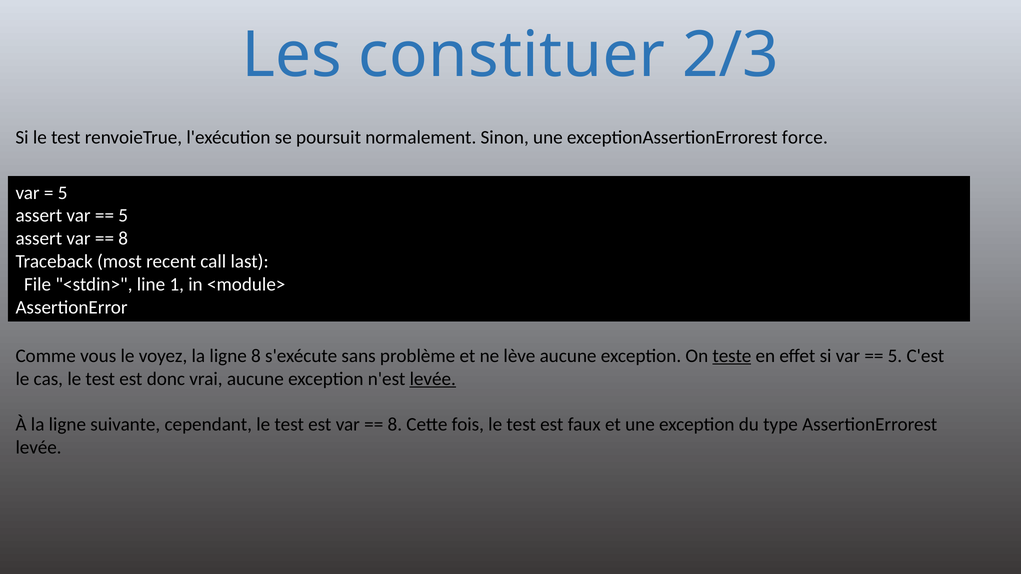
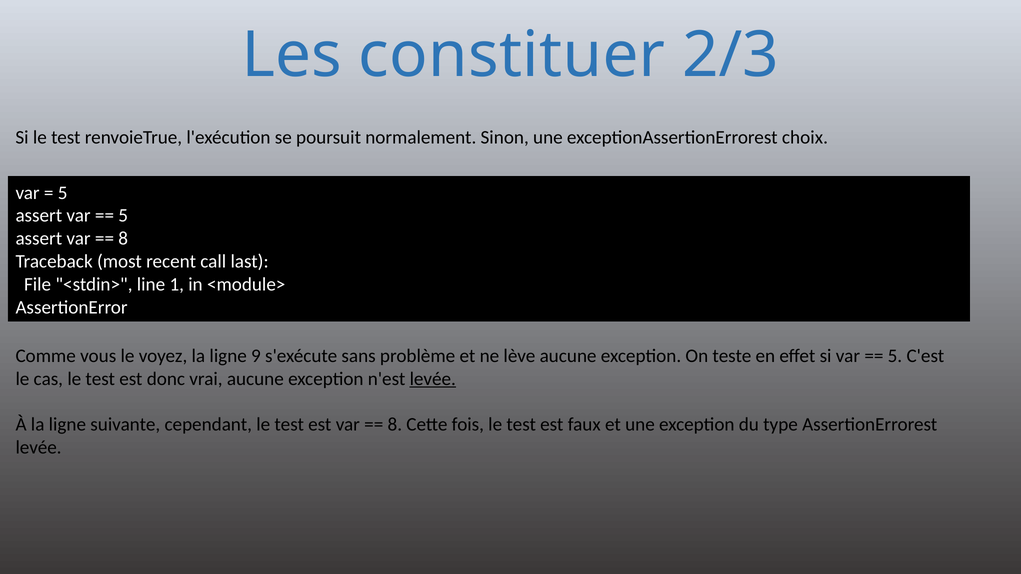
force: force -> choix
ligne 8: 8 -> 9
teste underline: present -> none
